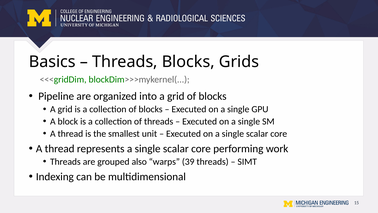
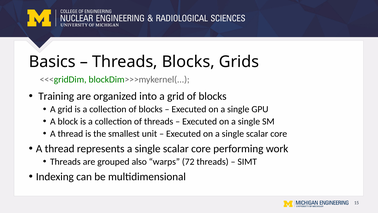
Pipeline: Pipeline -> Training
39: 39 -> 72
